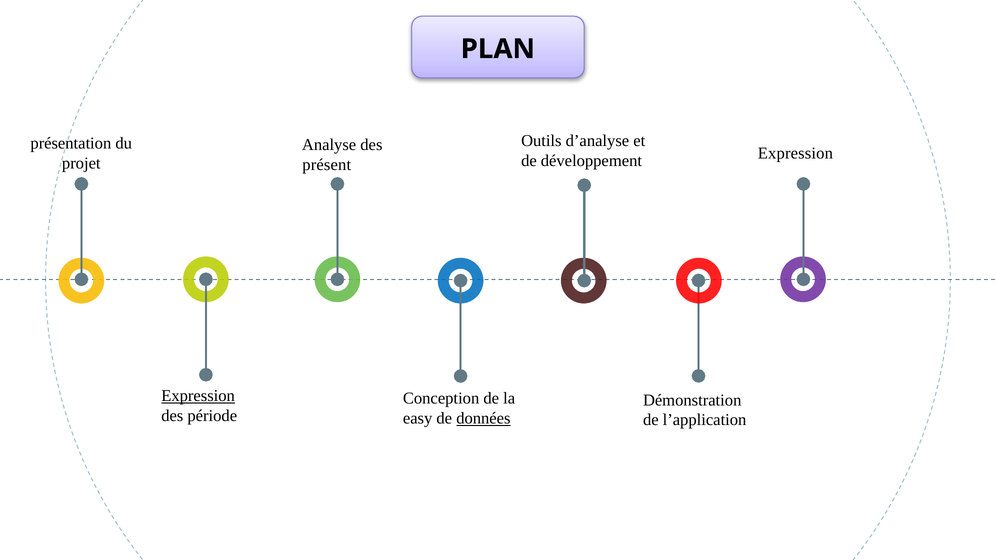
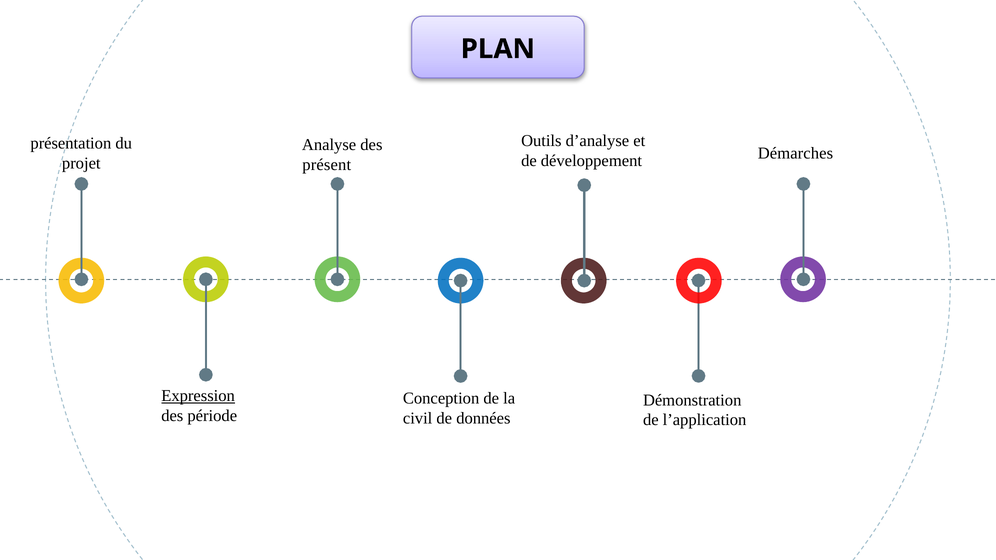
Expression at (795, 153): Expression -> Démarches
easy at (418, 418): easy -> civil
données underline: present -> none
